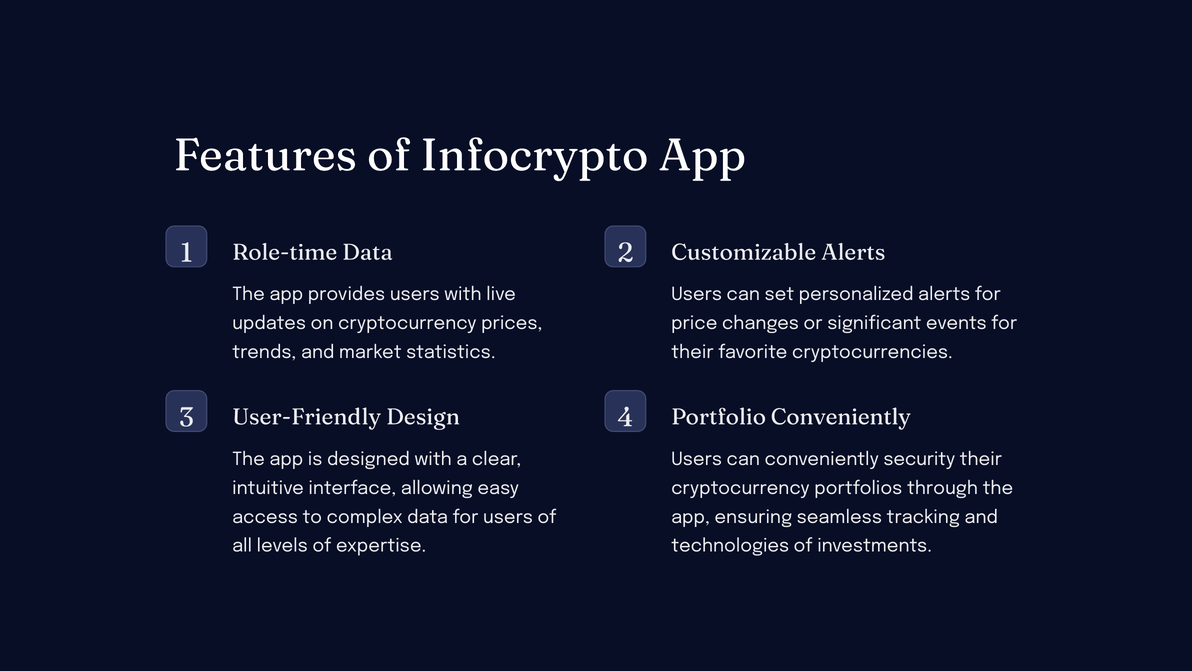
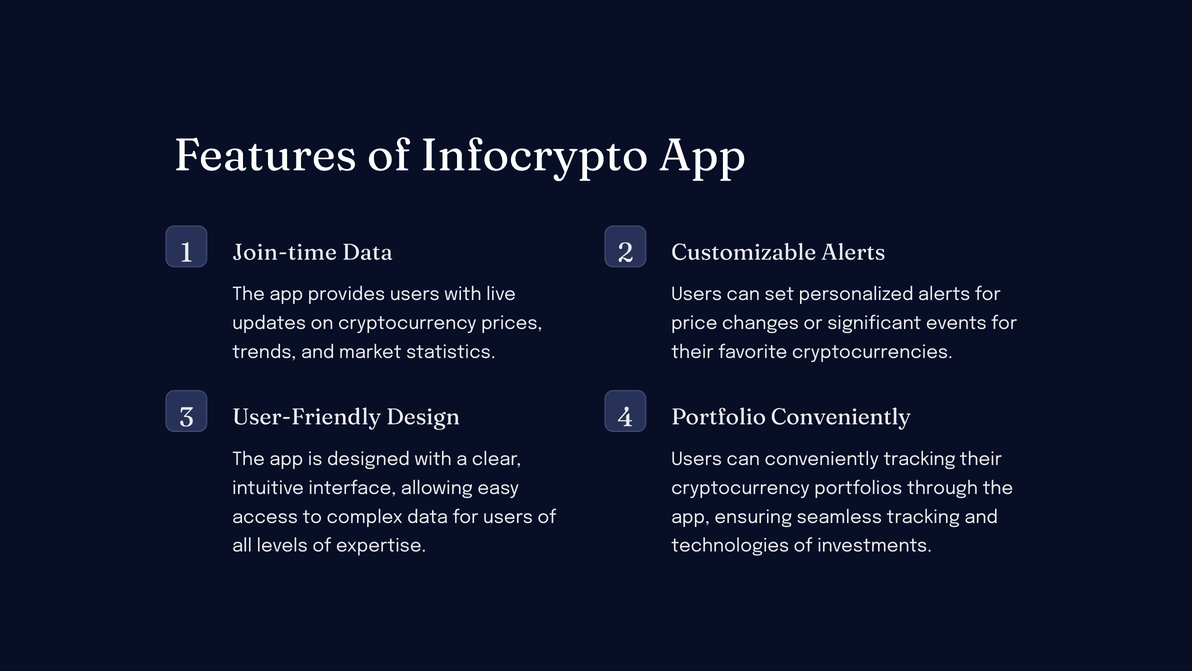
Role-time: Role-time -> Join-time
conveniently security: security -> tracking
